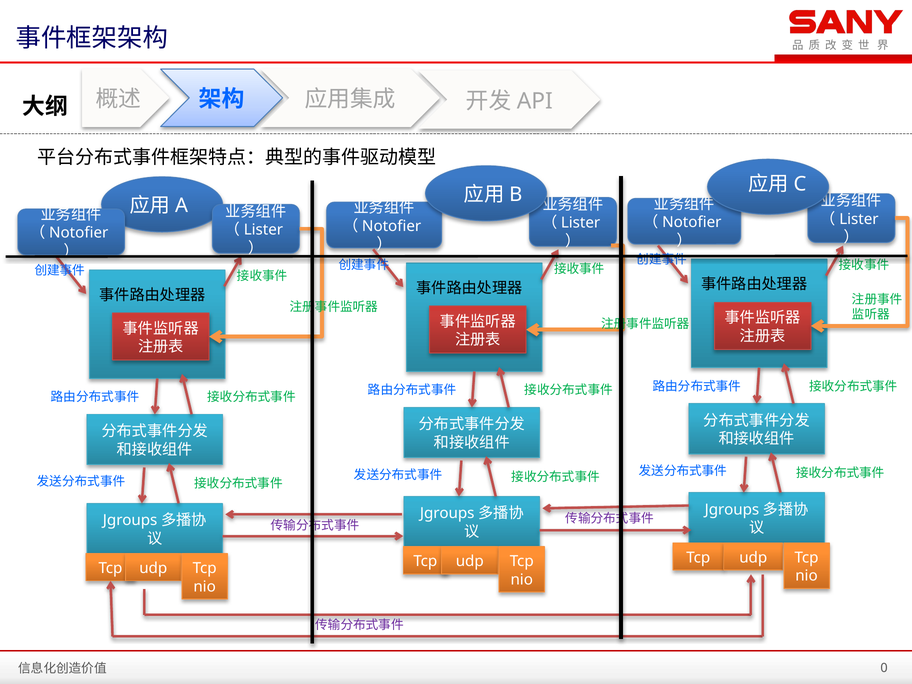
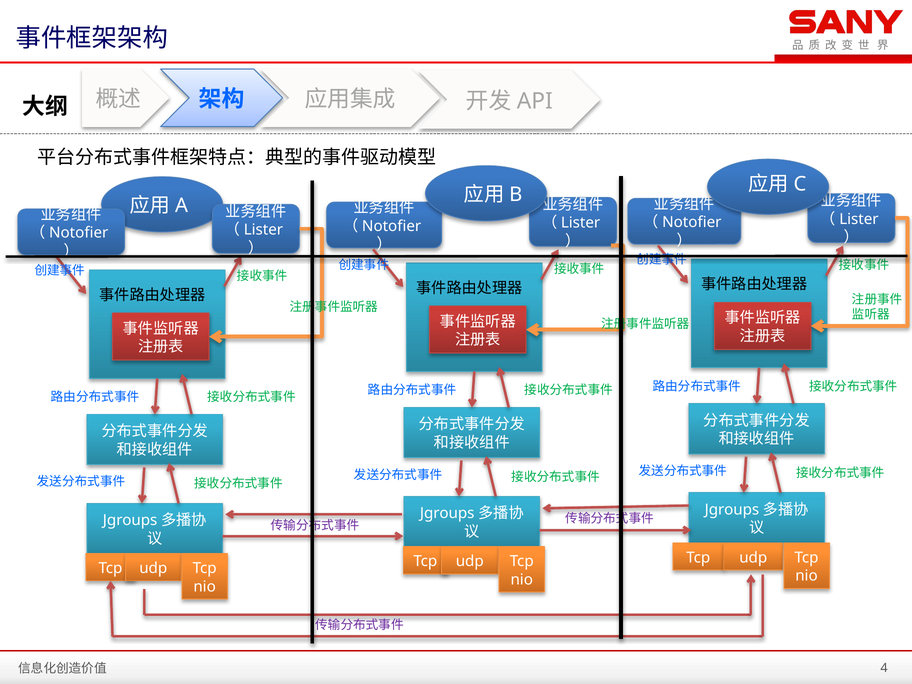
0: 0 -> 4
